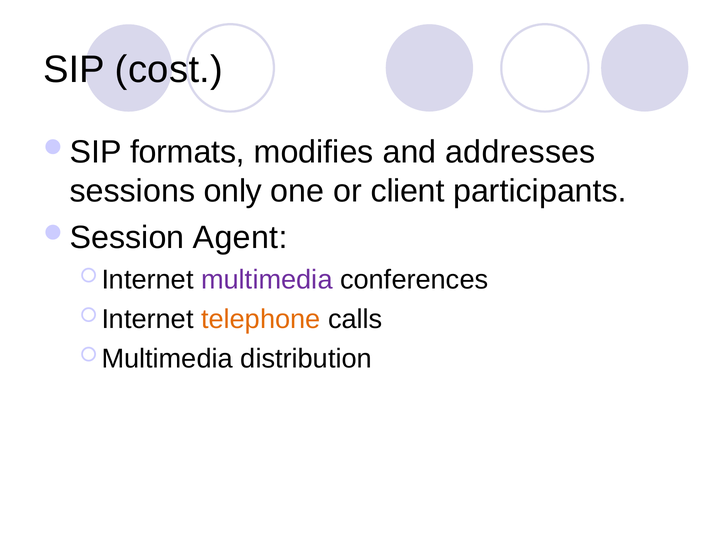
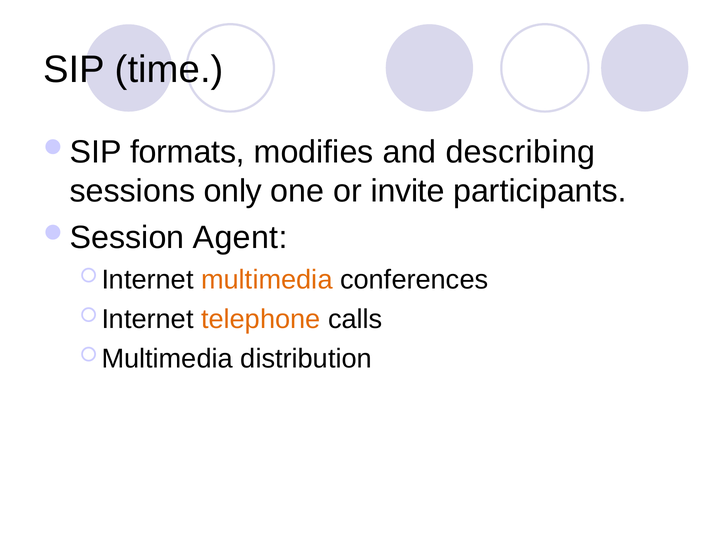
cost: cost -> time
addresses: addresses -> describing
client: client -> invite
multimedia colour: purple -> orange
